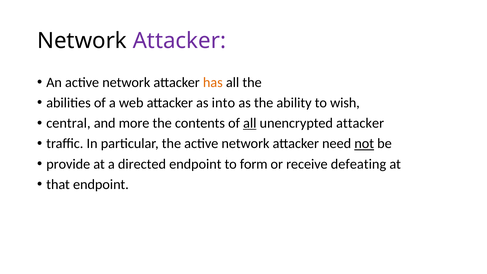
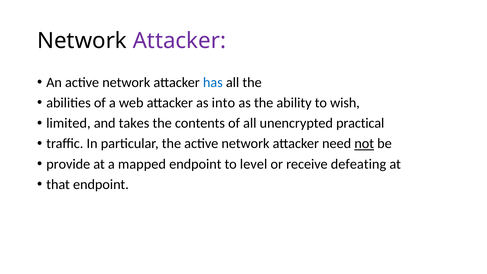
has colour: orange -> blue
central: central -> limited
more: more -> takes
all at (250, 123) underline: present -> none
unencrypted attacker: attacker -> practical
directed: directed -> mapped
form: form -> level
